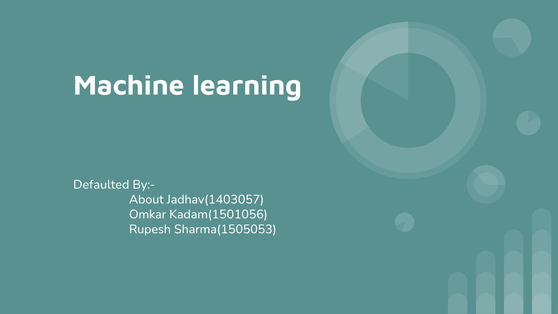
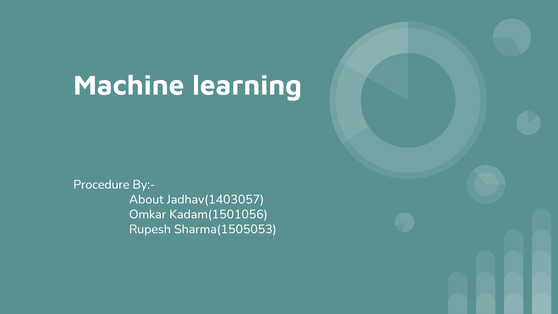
Defaulted: Defaulted -> Procedure
